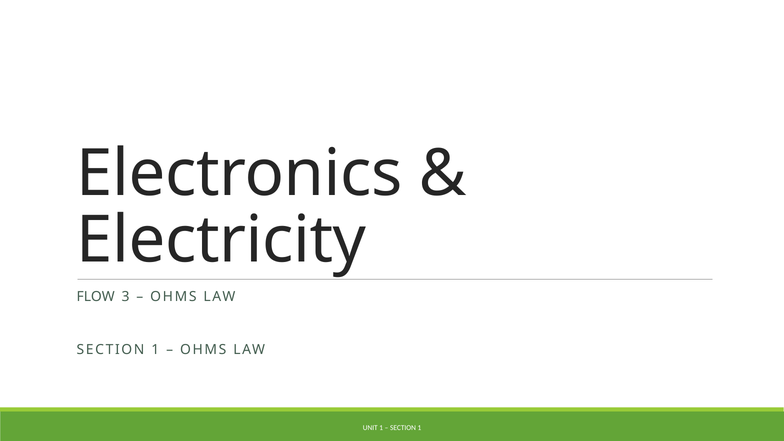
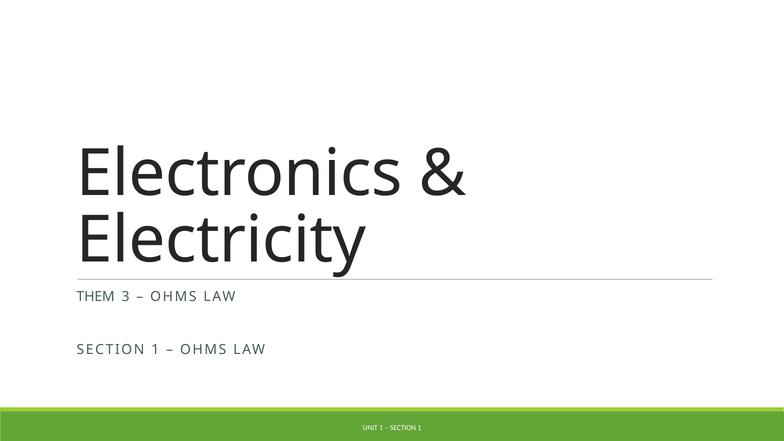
FLOW: FLOW -> THEM
